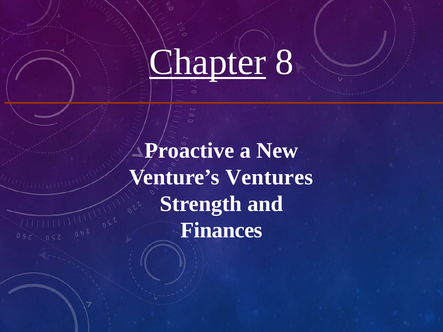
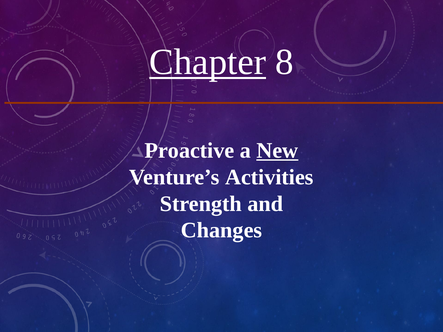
New underline: none -> present
Ventures: Ventures -> Activities
Finances: Finances -> Changes
